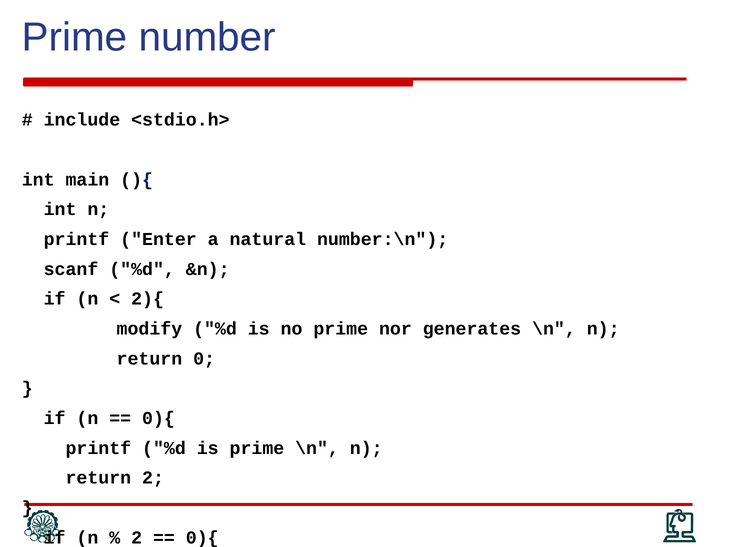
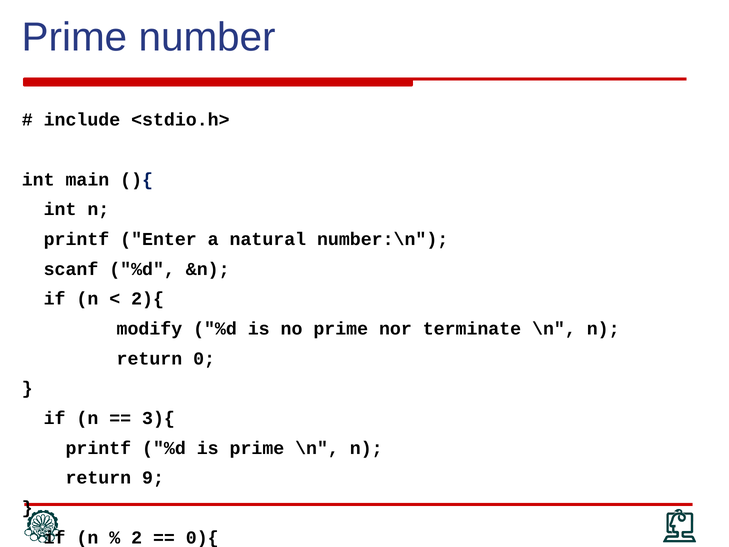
generates: generates -> terminate
0){ at (158, 418): 0){ -> 3){
return 2: 2 -> 9
